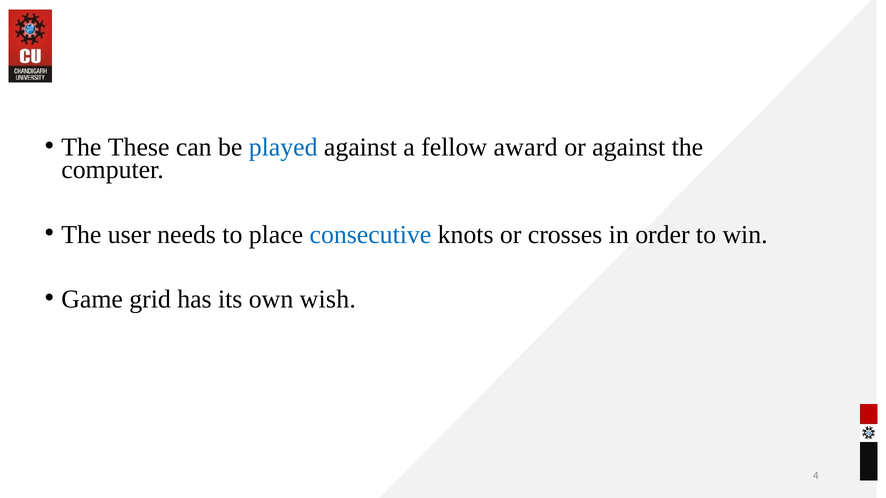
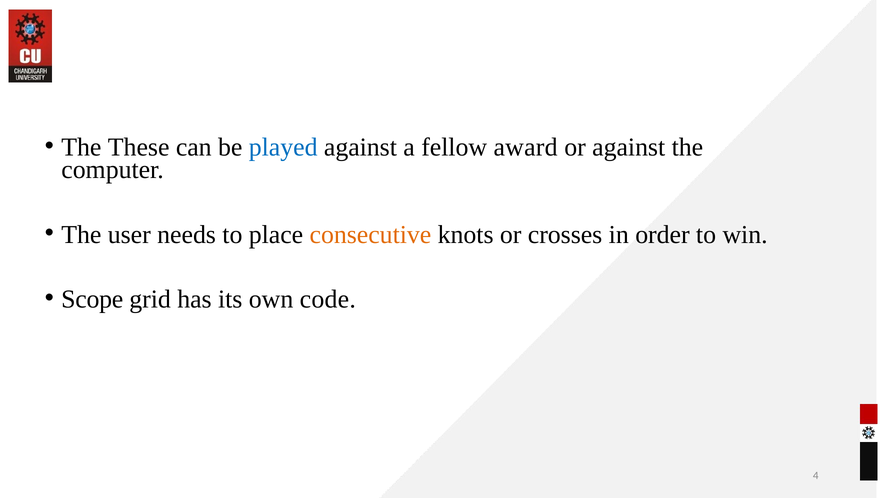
consecutive colour: blue -> orange
Game: Game -> Scope
wish: wish -> code
